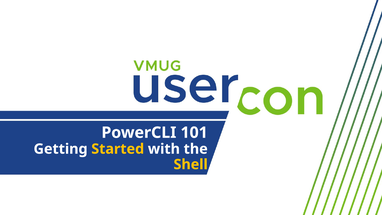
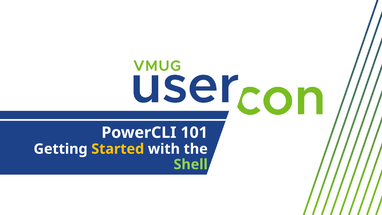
Shell colour: yellow -> light green
